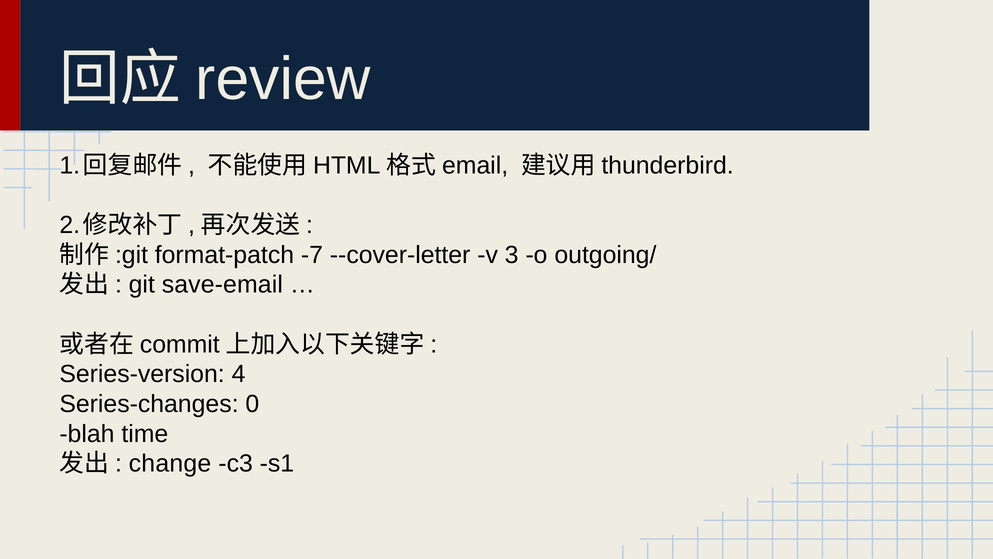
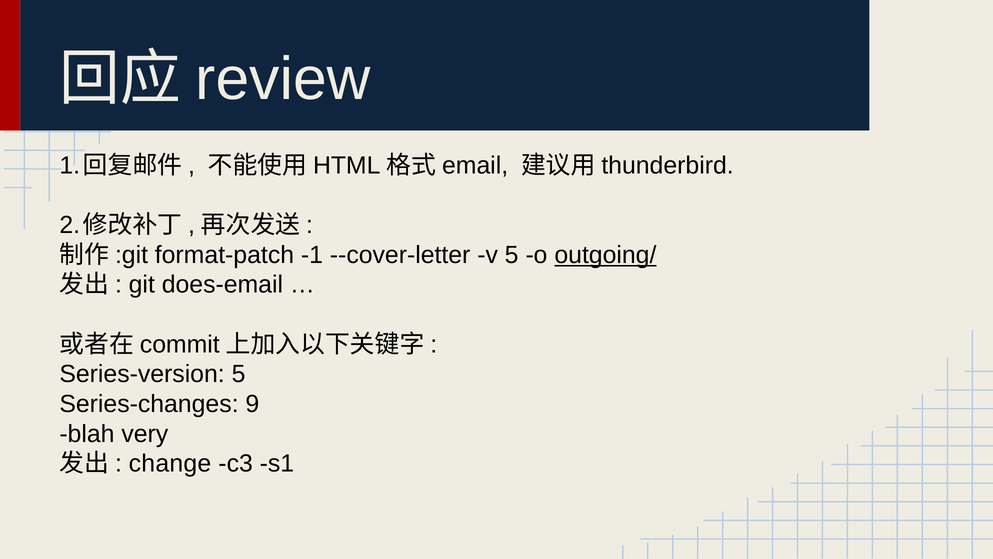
-7: -7 -> -1
v 3: 3 -> 5
outgoing/ underline: none -> present
save-email: save-email -> does-email
Series-version 4: 4 -> 5
0: 0 -> 9
time: time -> very
